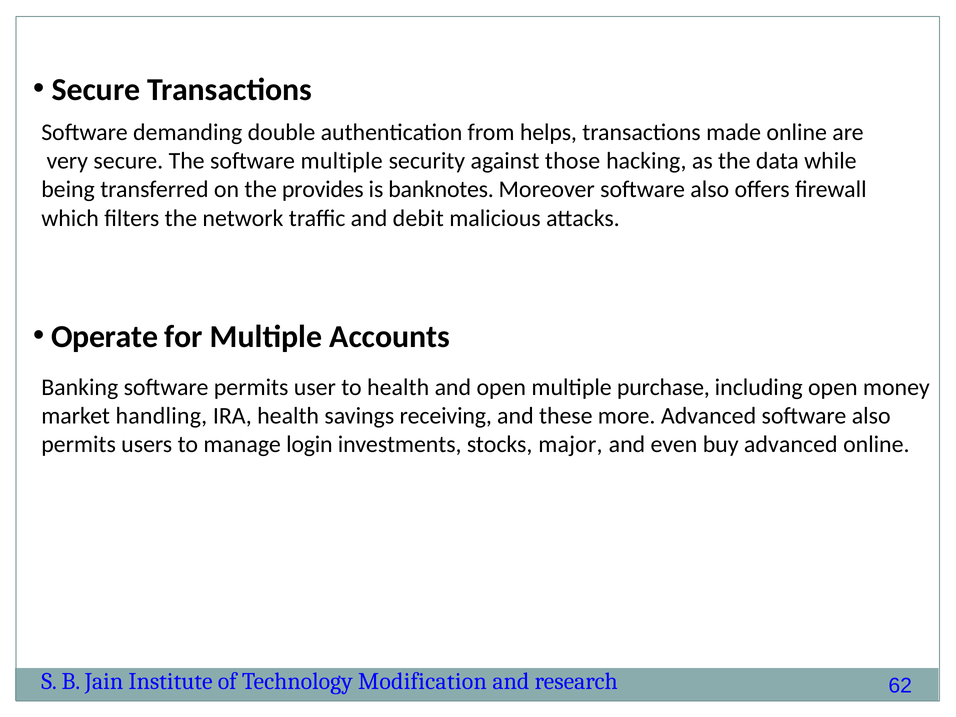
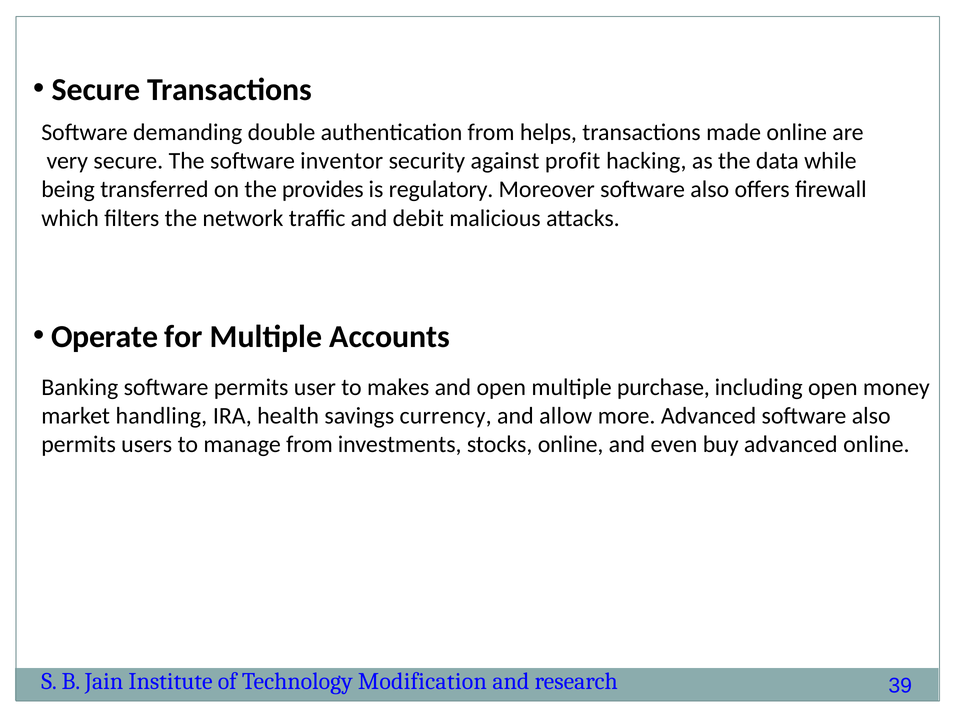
software multiple: multiple -> inventor
those: those -> profit
banknotes: banknotes -> regulatory
to health: health -> makes
receiving: receiving -> currency
these: these -> allow
manage login: login -> from
stocks major: major -> online
62: 62 -> 39
